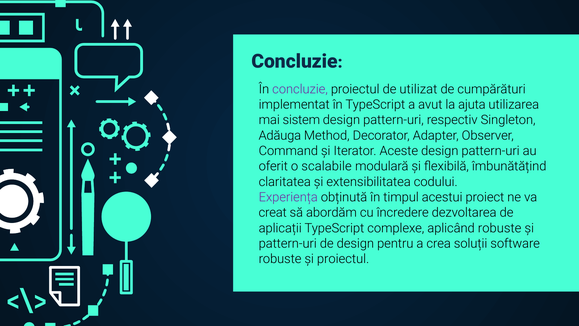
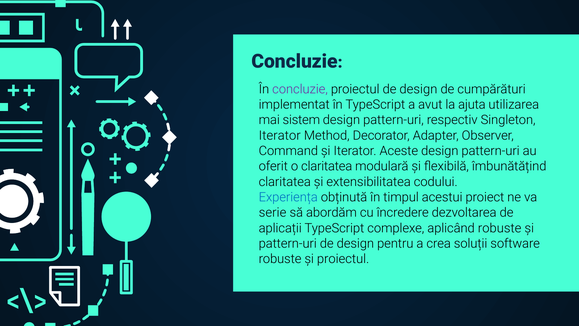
proiectul de utilizat: utilizat -> design
Adăuga at (280, 135): Adăuga -> Iterator
o scalabile: scalabile -> claritatea
Experiența colour: purple -> blue
creat: creat -> serie
